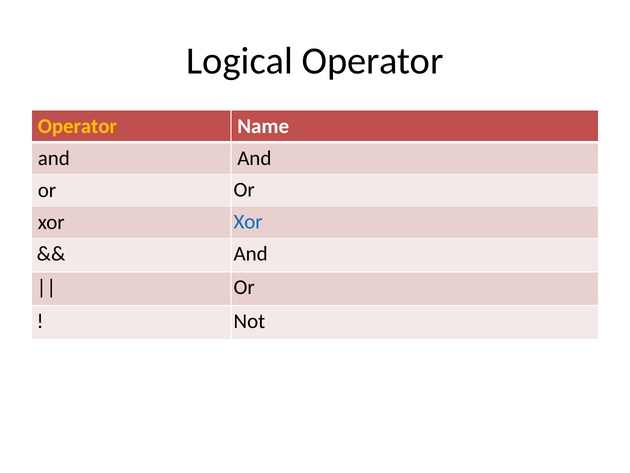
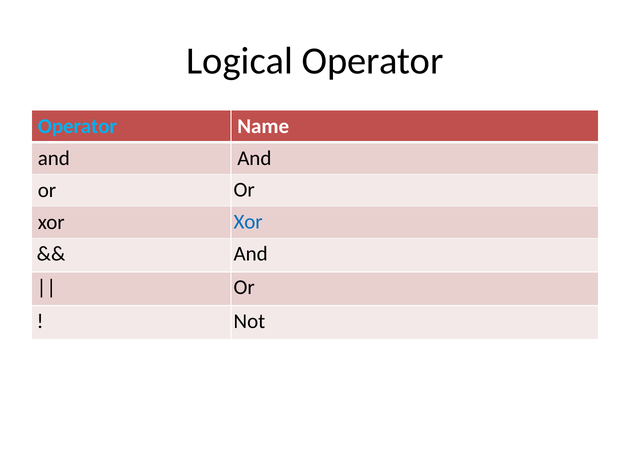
Operator at (77, 126) colour: yellow -> light blue
